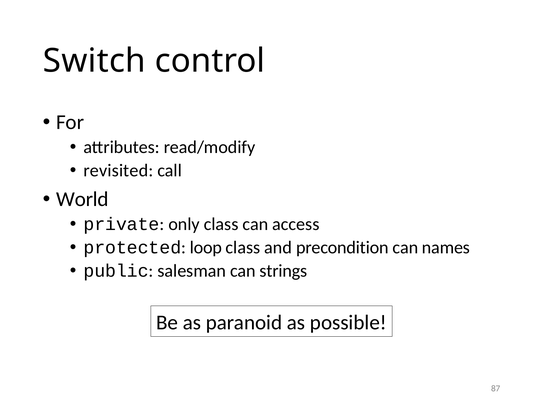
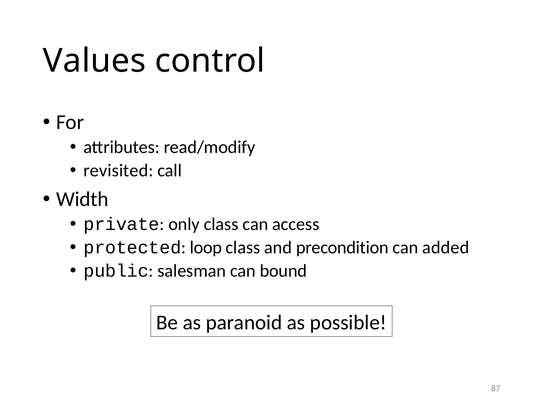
Switch: Switch -> Values
World: World -> Width
names: names -> added
strings: strings -> bound
